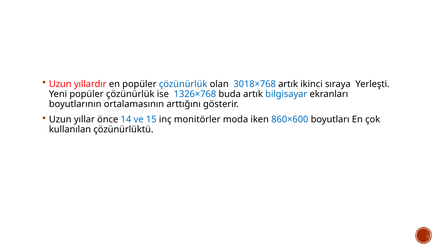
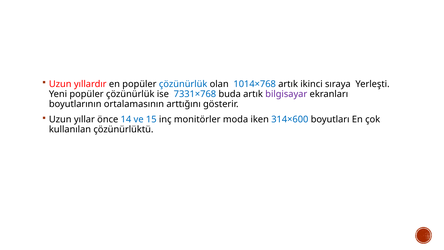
3018×768: 3018×768 -> 1014×768
1326×768: 1326×768 -> 7331×768
bilgisayar colour: blue -> purple
860×600: 860×600 -> 314×600
